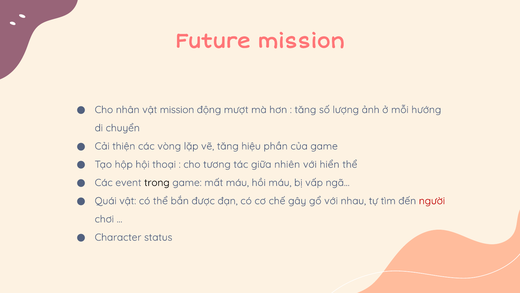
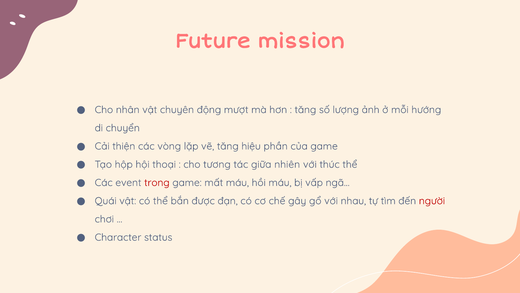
vật mission: mission -> chuyên
hiển: hiển -> thúc
trong colour: black -> red
